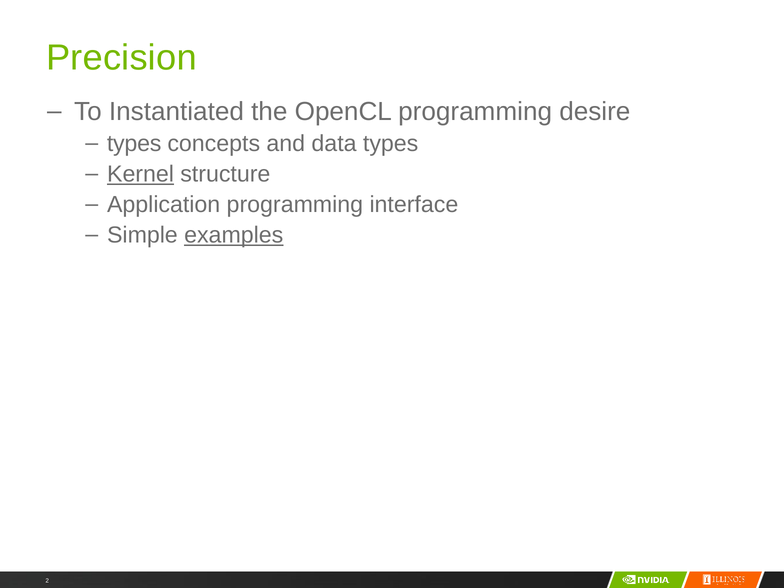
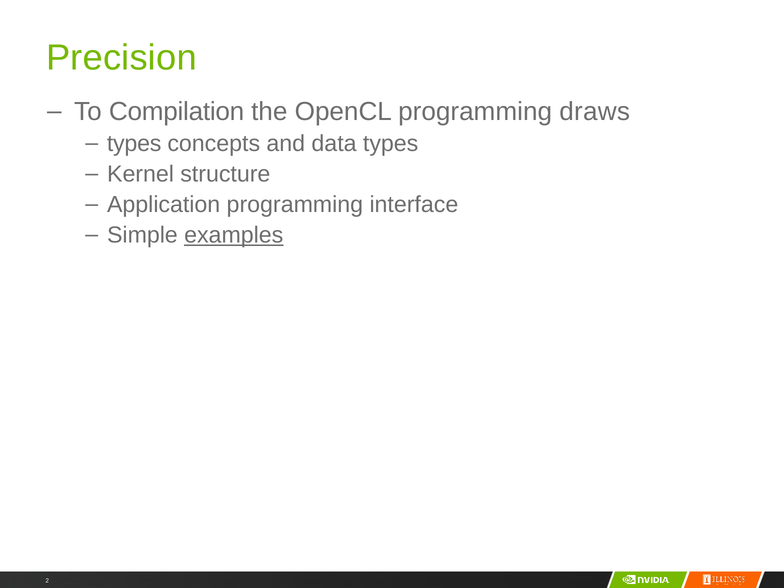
Instantiated: Instantiated -> Compilation
desire: desire -> draws
Kernel underline: present -> none
